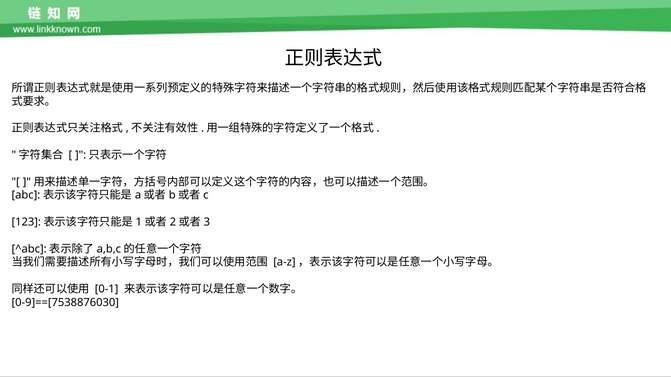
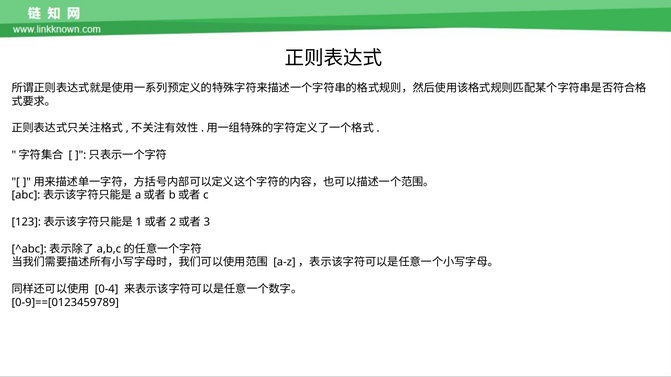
0-1: 0-1 -> 0-4
0-9]==[7538876030: 0-9]==[7538876030 -> 0-9]==[0123459789
